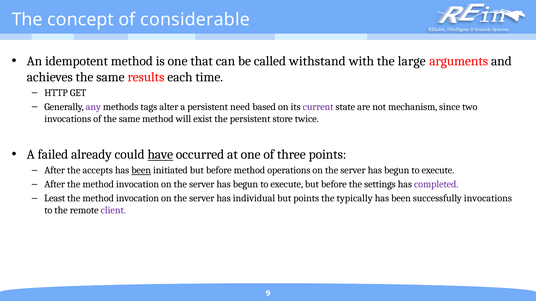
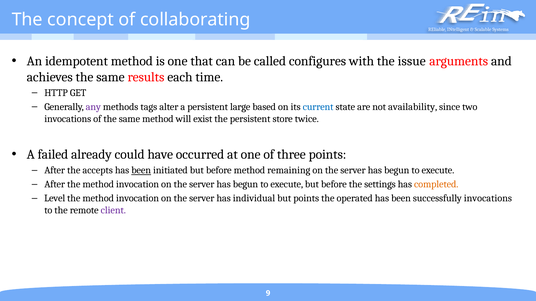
considerable: considerable -> collaborating
withstand: withstand -> configures
large: large -> issue
need: need -> large
current colour: purple -> blue
mechanism: mechanism -> availability
have underline: present -> none
operations: operations -> remaining
completed colour: purple -> orange
Least: Least -> Level
typically: typically -> operated
